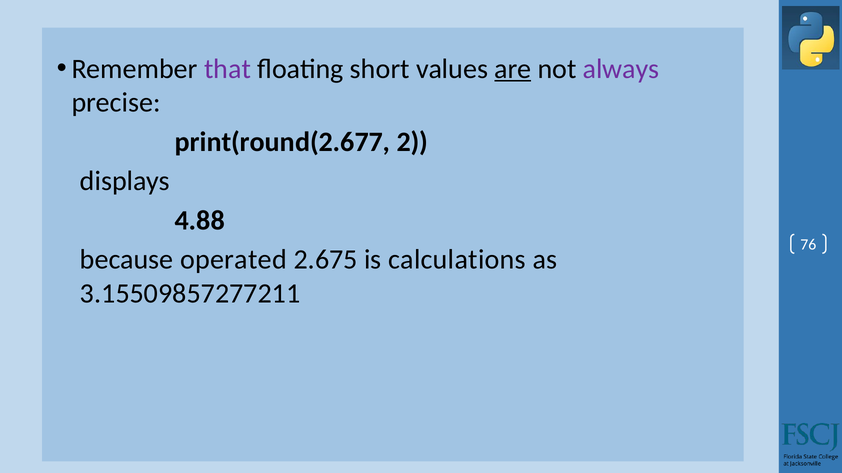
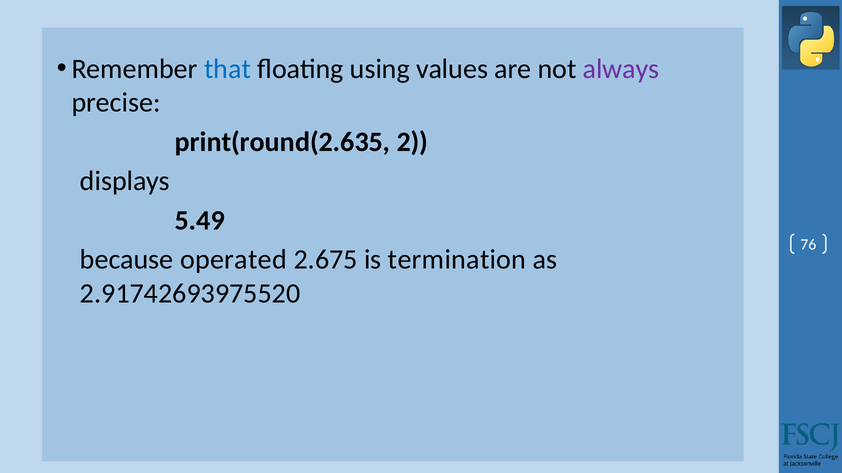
that colour: purple -> blue
short: short -> using
are underline: present -> none
print(round(2.677: print(round(2.677 -> print(round(2.635
4.88: 4.88 -> 5.49
calculations: calculations -> termination
3.15509857277211: 3.15509857277211 -> 2.91742693975520
